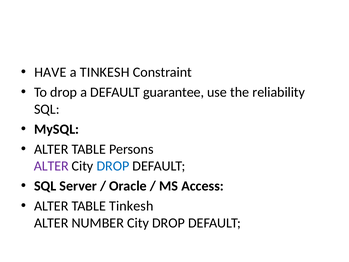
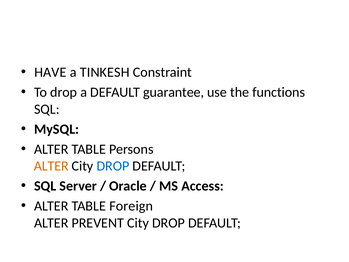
reliability: reliability -> functions
ALTER at (51, 166) colour: purple -> orange
TABLE Tinkesh: Tinkesh -> Foreign
NUMBER: NUMBER -> PREVENT
